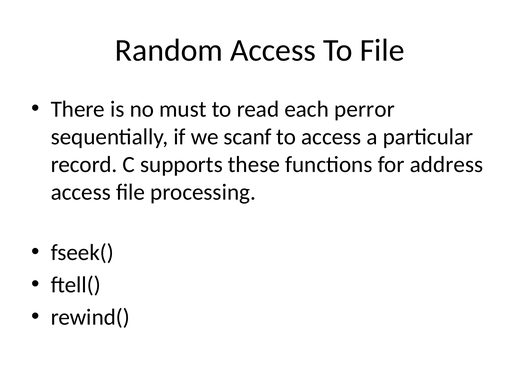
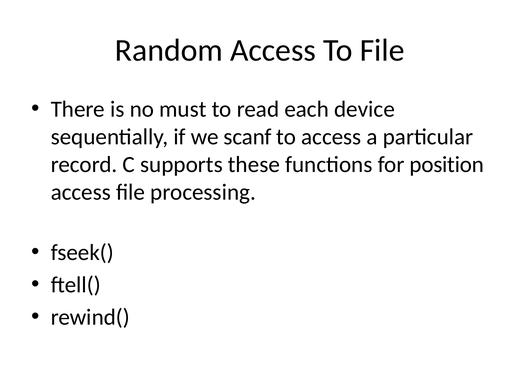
perror: perror -> device
address: address -> position
